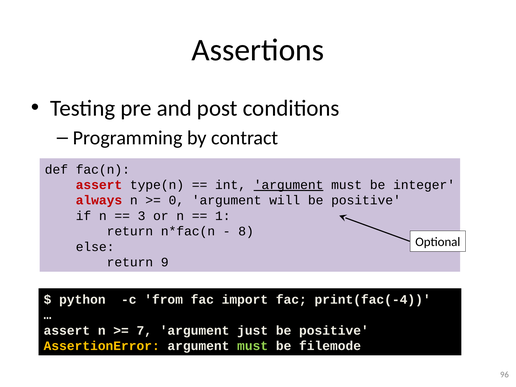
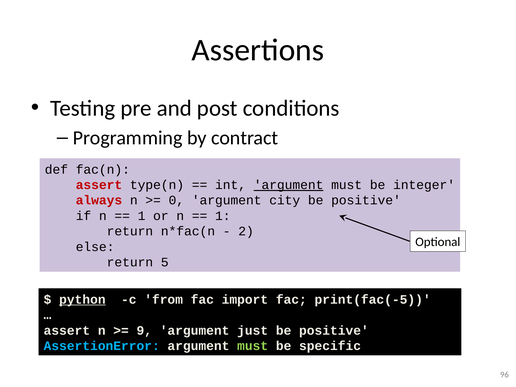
will: will -> city
3 at (142, 216): 3 -> 1
8: 8 -> 2
9: 9 -> 5
python underline: none -> present
print(fac(-4: print(fac(-4 -> print(fac(-5
7: 7 -> 9
AssertionError colour: yellow -> light blue
filemode: filemode -> specific
